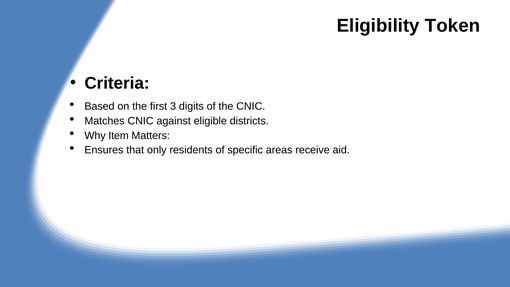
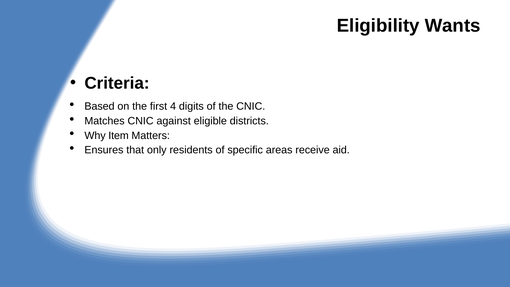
Token: Token -> Wants
3: 3 -> 4
